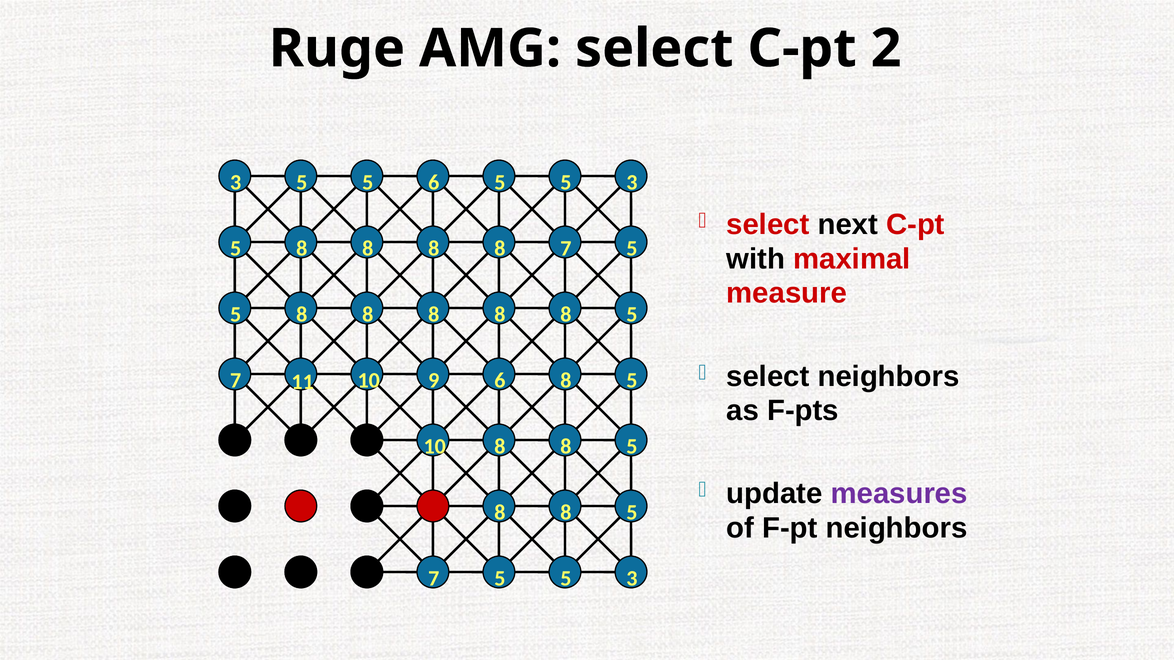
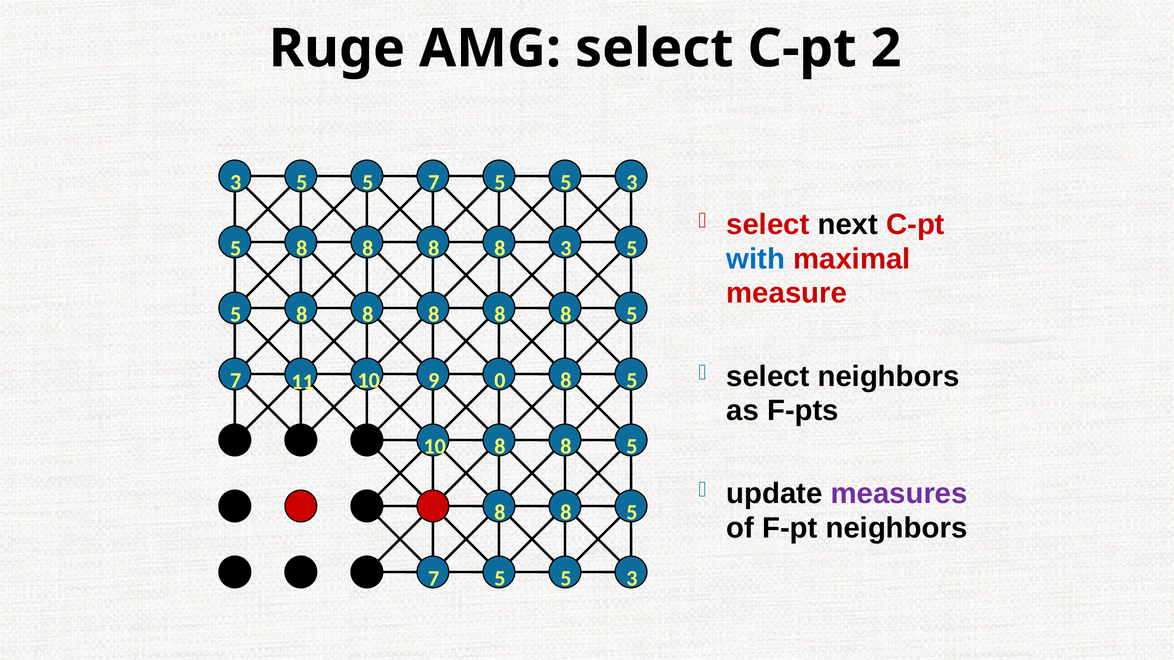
5 5 6: 6 -> 7
8 7: 7 -> 3
with colour: black -> blue
9 6: 6 -> 0
